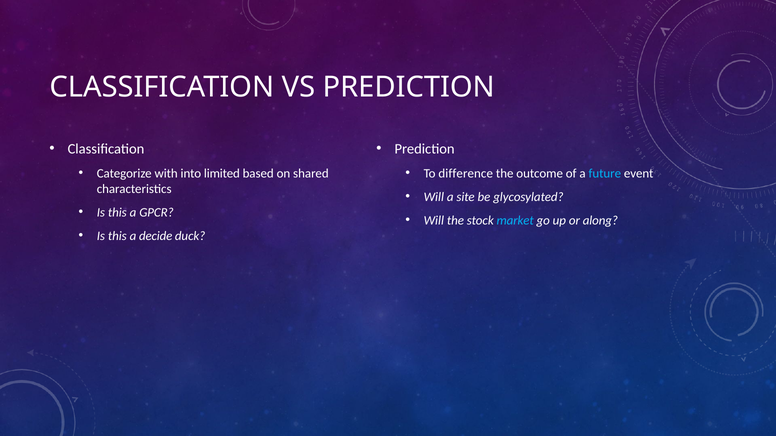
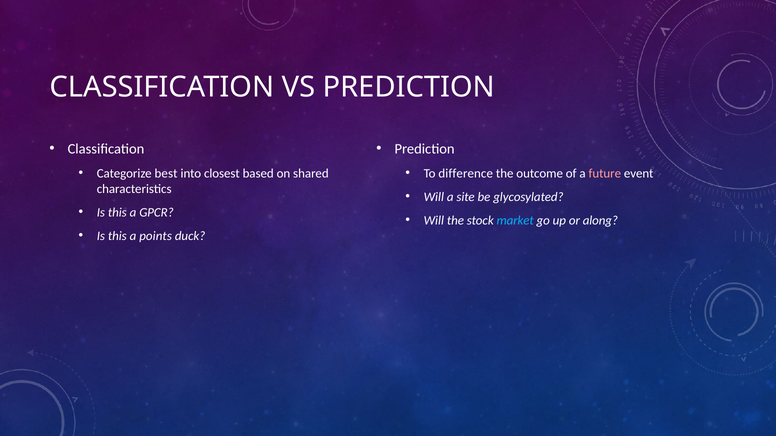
with: with -> best
limited: limited -> closest
future colour: light blue -> pink
decide: decide -> points
